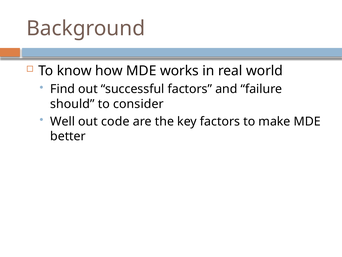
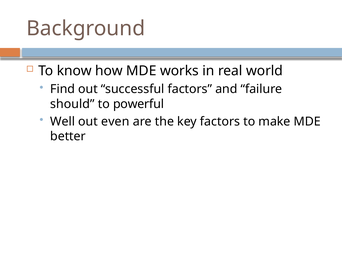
consider: consider -> powerful
code: code -> even
